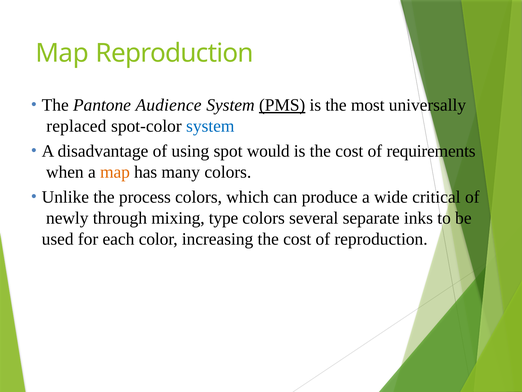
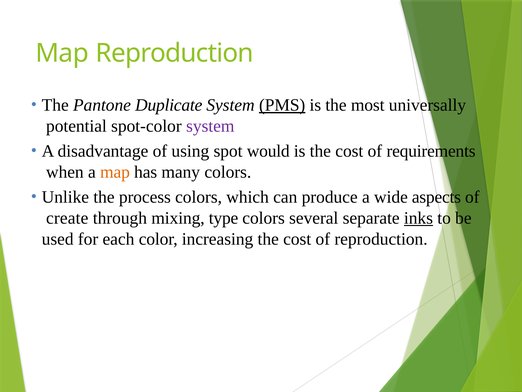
Audience: Audience -> Duplicate
replaced: replaced -> potential
system at (210, 126) colour: blue -> purple
critical: critical -> aspects
newly: newly -> create
inks underline: none -> present
